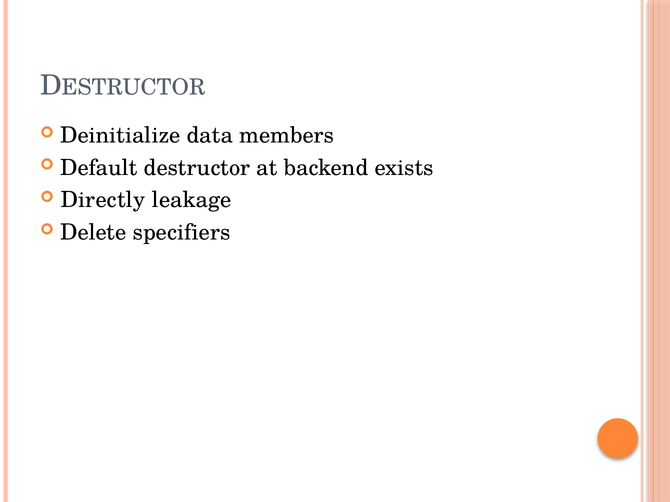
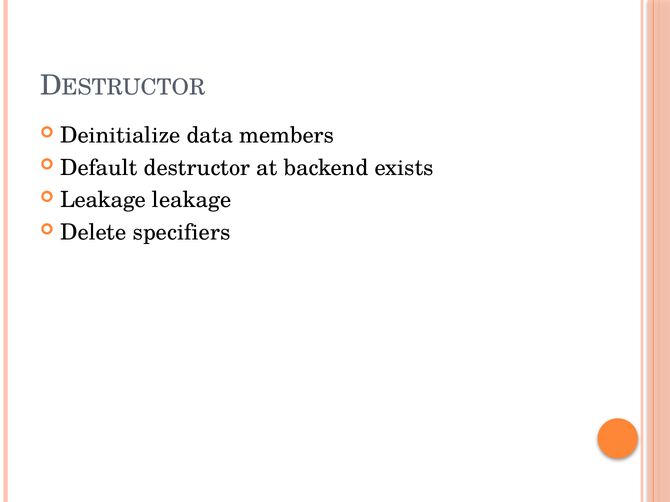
Directly at (103, 200): Directly -> Leakage
